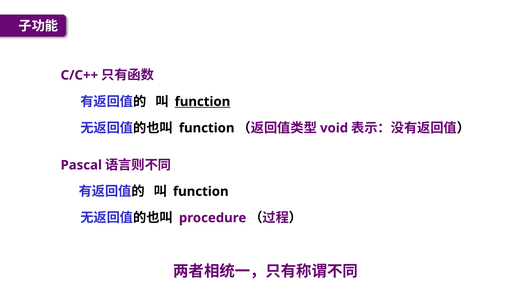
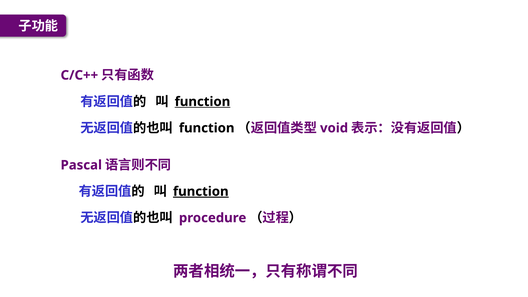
function at (201, 191) underline: none -> present
